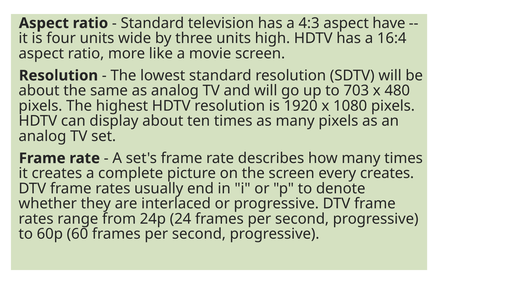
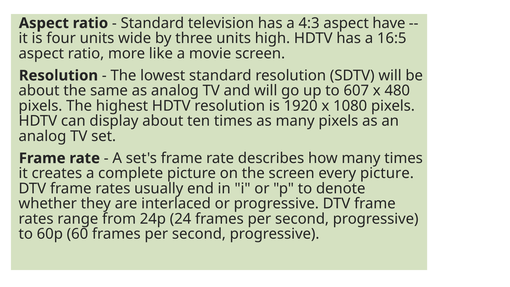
16:4: 16:4 -> 16:5
703: 703 -> 607
every creates: creates -> picture
